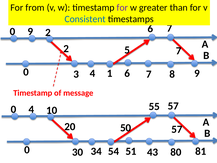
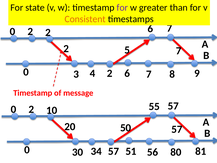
from: from -> state
Consistent colour: blue -> orange
9 at (30, 31): 9 -> 2
4 1: 1 -> 2
4 at (31, 109): 4 -> 2
34 54: 54 -> 57
43: 43 -> 56
